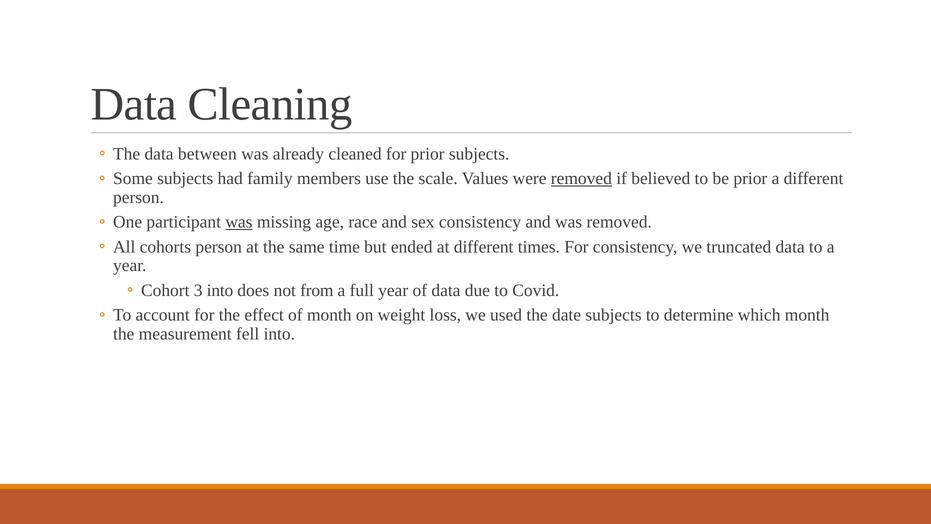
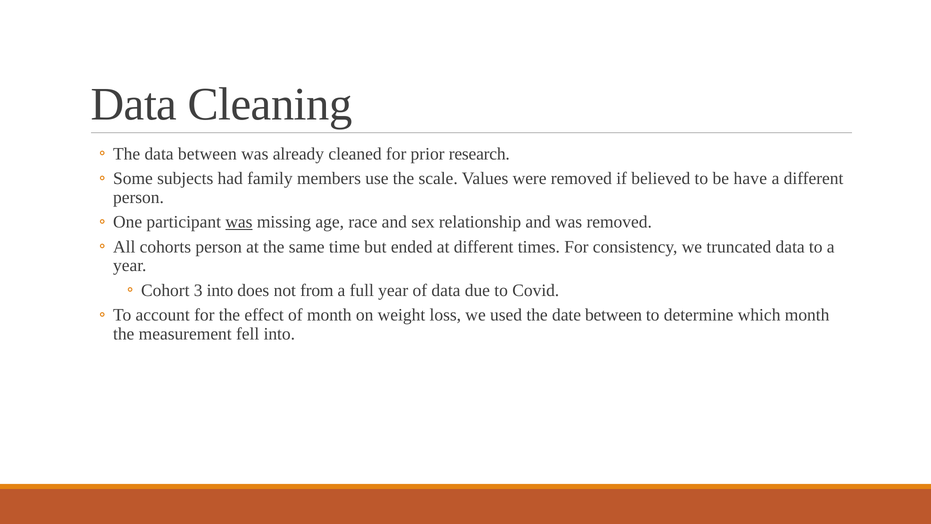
prior subjects: subjects -> research
removed at (581, 178) underline: present -> none
be prior: prior -> have
sex consistency: consistency -> relationship
date subjects: subjects -> between
